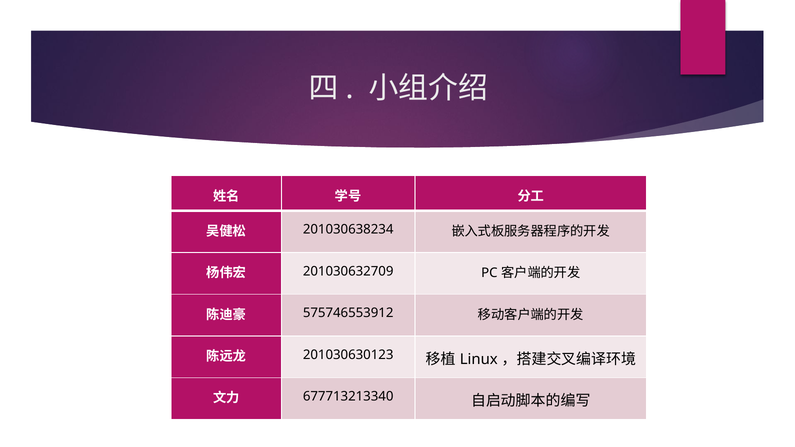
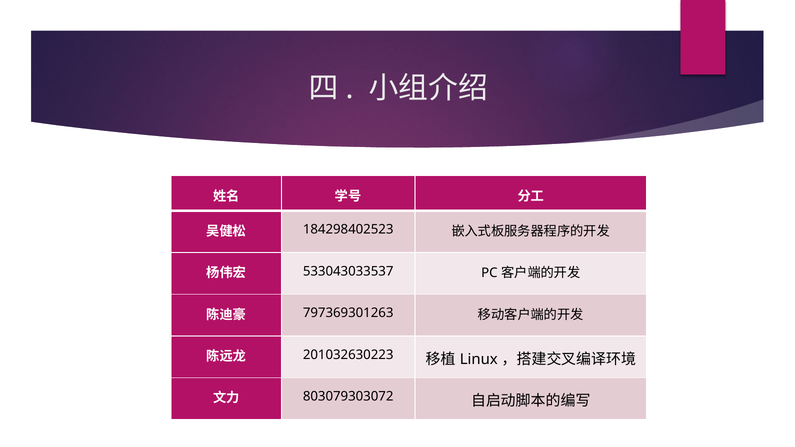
201030638234: 201030638234 -> 184298402523
201030632709: 201030632709 -> 533043033537
575746553912: 575746553912 -> 797369301263
201030630123: 201030630123 -> 201032630223
677713213340: 677713213340 -> 803079303072
